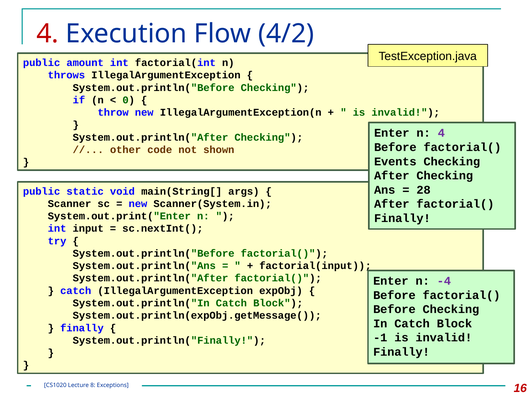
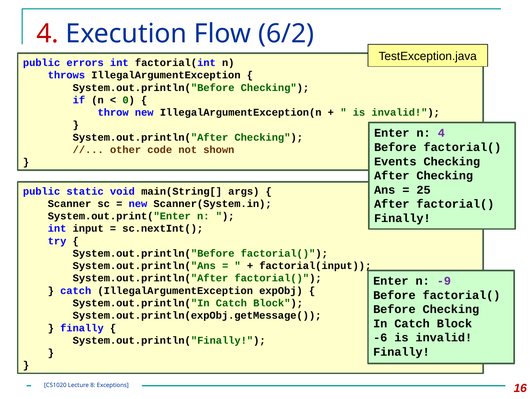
4/2: 4/2 -> 6/2
amount: amount -> errors
28: 28 -> 25
-4: -4 -> -9
-1: -1 -> -6
